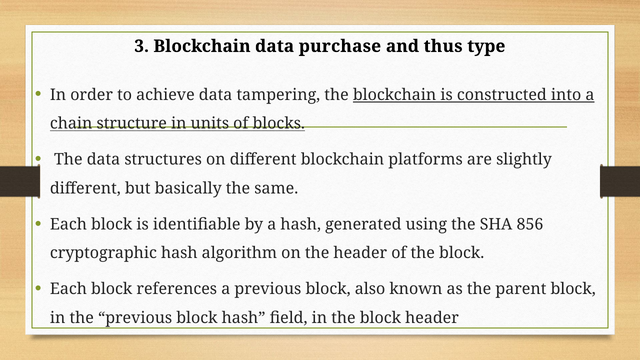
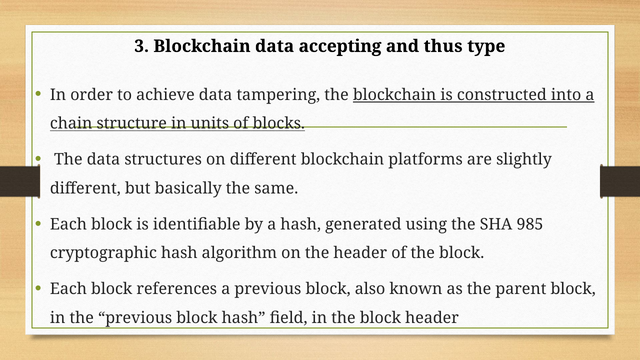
purchase: purchase -> accepting
856: 856 -> 985
